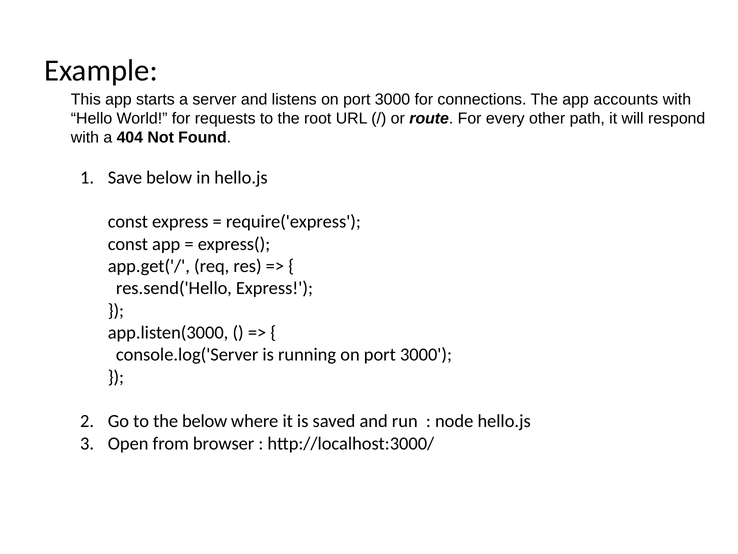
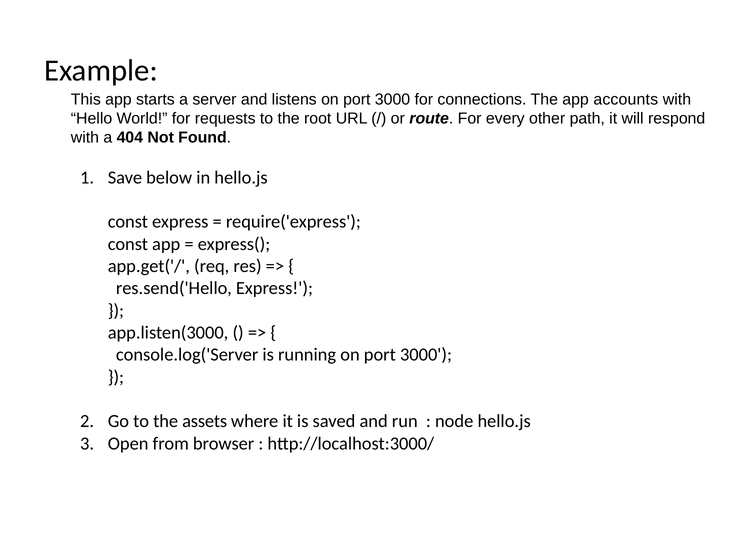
the below: below -> assets
